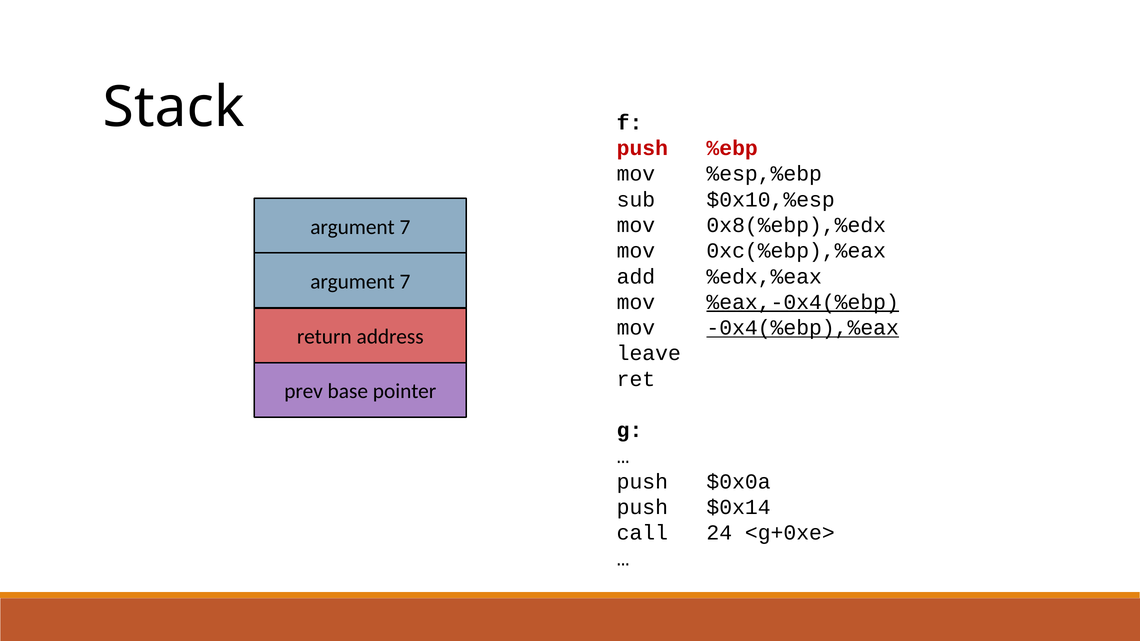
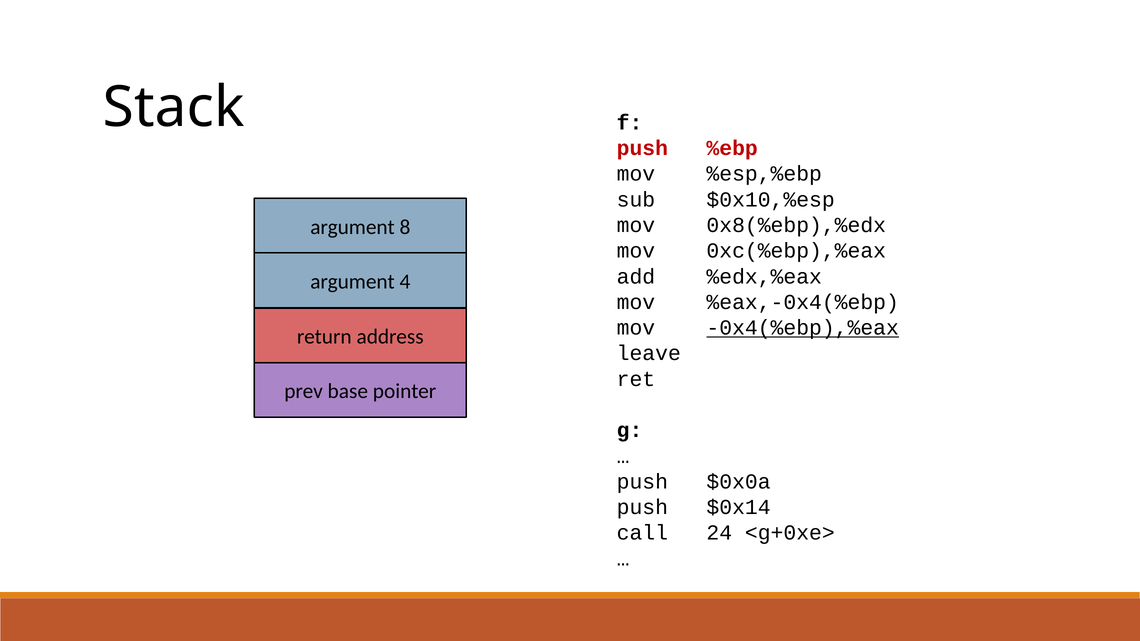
7 at (405, 227): 7 -> 8
7 at (405, 282): 7 -> 4
%eax,-0x4(%ebp underline: present -> none
